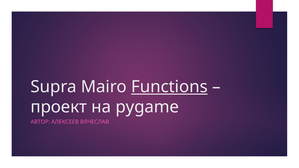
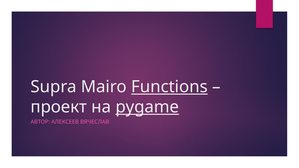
pygame underline: none -> present
